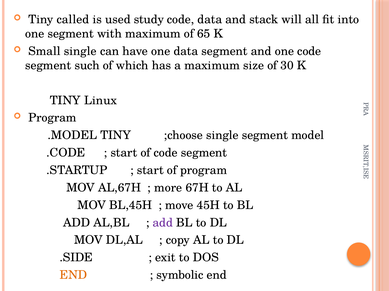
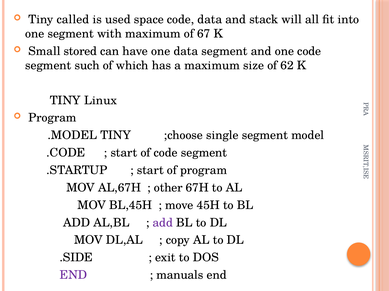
study: study -> space
65: 65 -> 67
Small single: single -> stored
30: 30 -> 62
more: more -> other
END at (73, 276) colour: orange -> purple
symbolic: symbolic -> manuals
